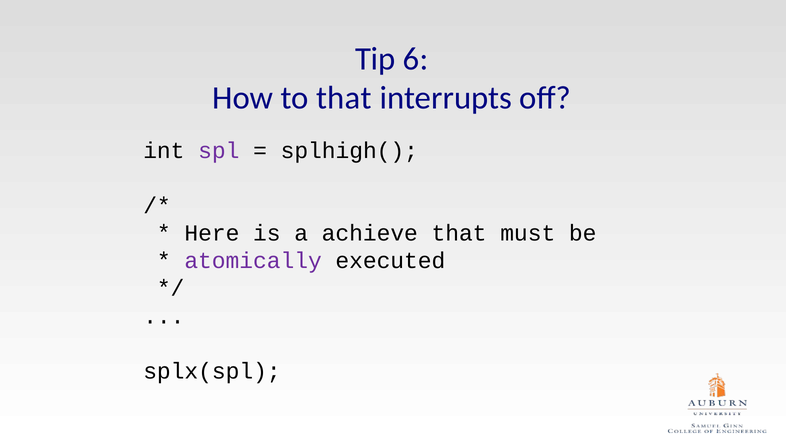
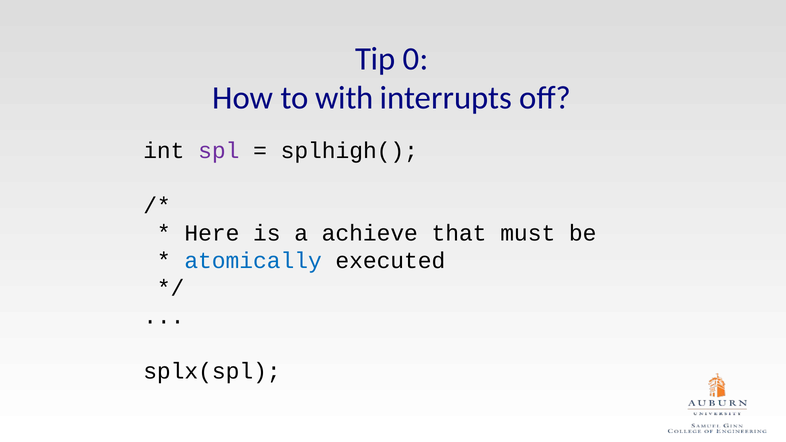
6: 6 -> 0
to that: that -> with
atomically colour: purple -> blue
